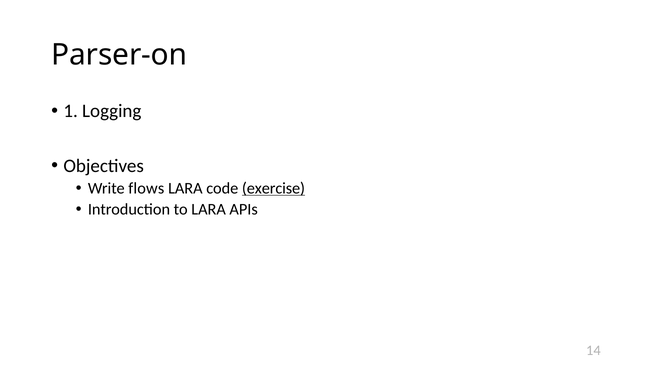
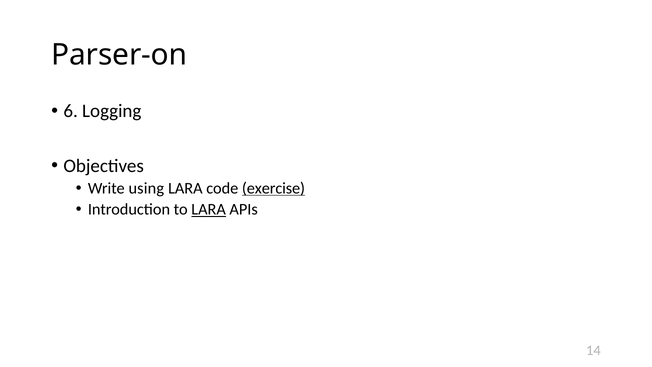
1: 1 -> 6
flows: flows -> using
LARA at (209, 209) underline: none -> present
